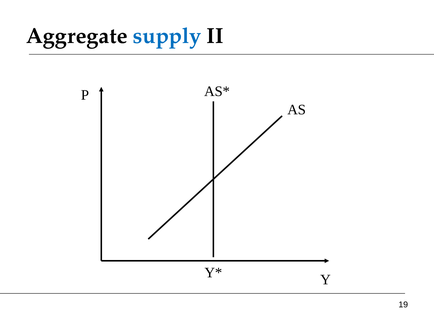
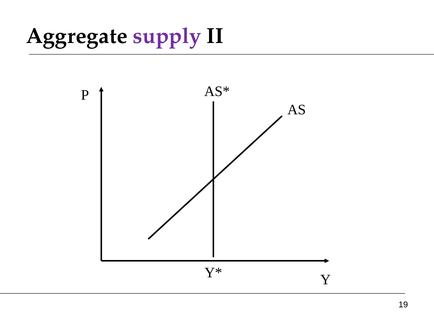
supply colour: blue -> purple
